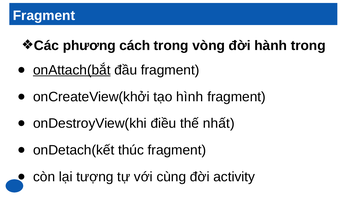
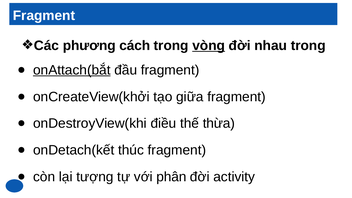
vòng underline: none -> present
hành: hành -> nhau
hình: hình -> giữa
nhất: nhất -> thừa
cùng: cùng -> phân
